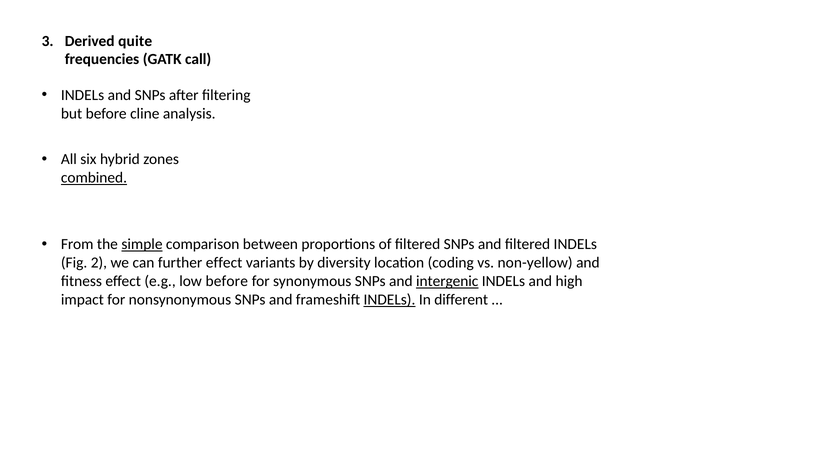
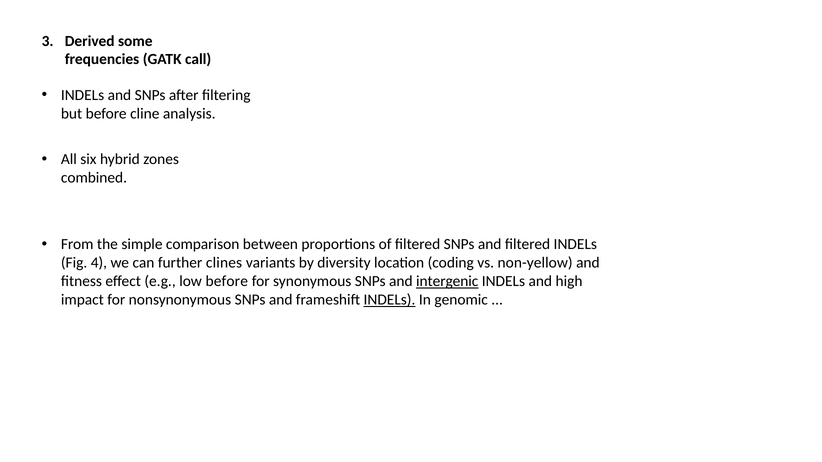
quite: quite -> some
combined underline: present -> none
simple underline: present -> none
2: 2 -> 4
further effect: effect -> clines
different: different -> genomic
